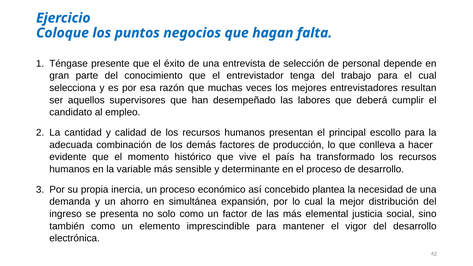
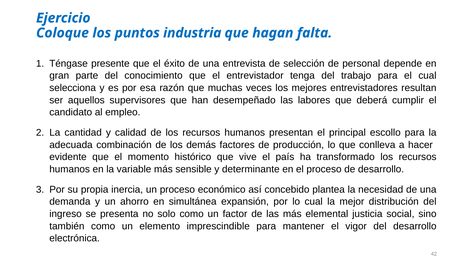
negocios: negocios -> industria
